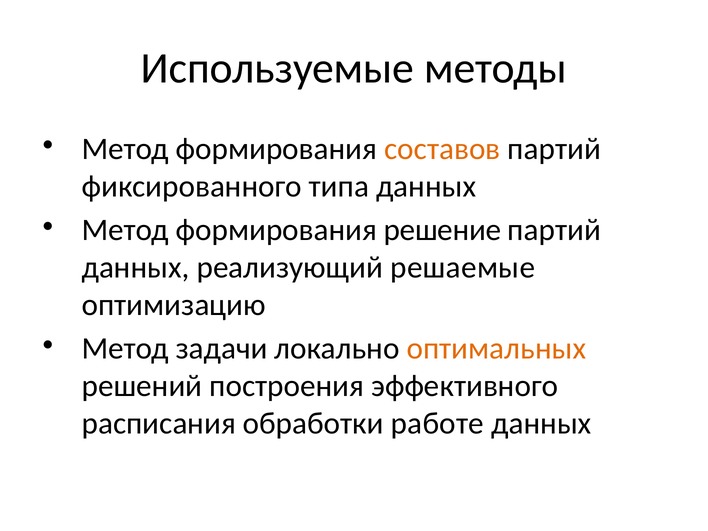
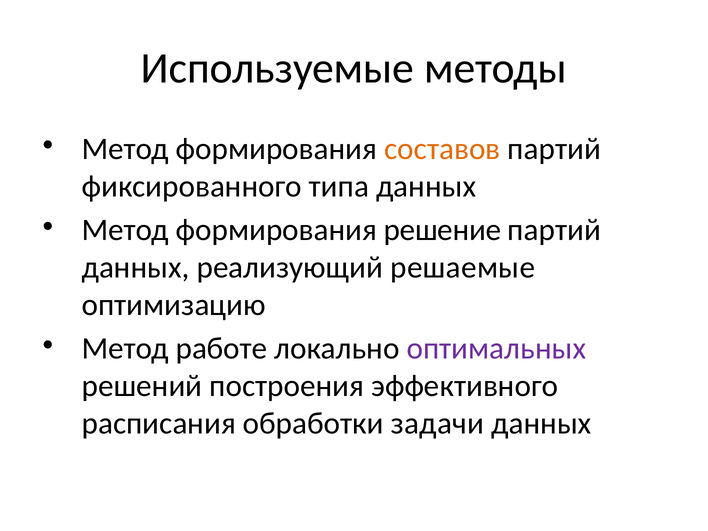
задачи: задачи -> работе
оптимальных colour: orange -> purple
работе: работе -> задачи
